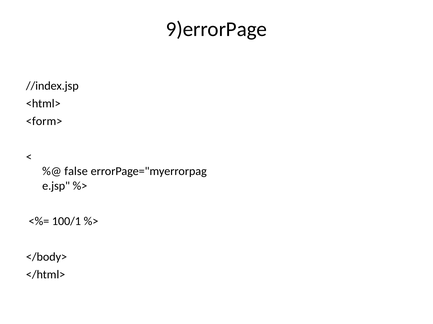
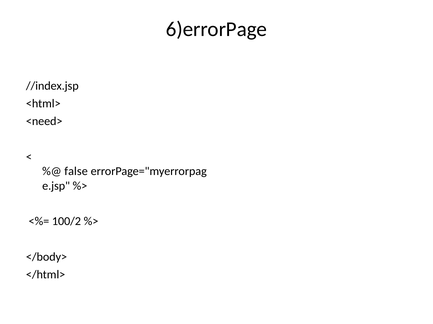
9)errorPage: 9)errorPage -> 6)errorPage
<form>: <form> -> <need>
100/1: 100/1 -> 100/2
